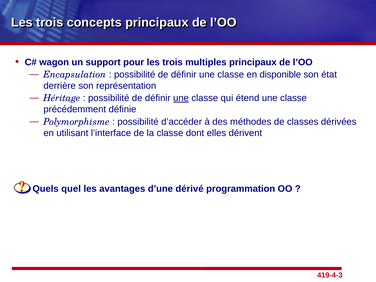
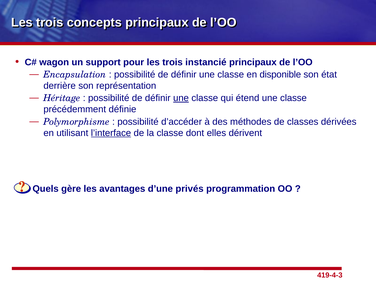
multiples: multiples -> instancié
l’interface underline: none -> present
quel: quel -> gère
dérivé: dérivé -> privés
